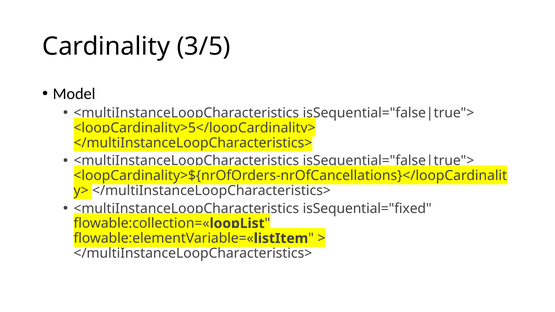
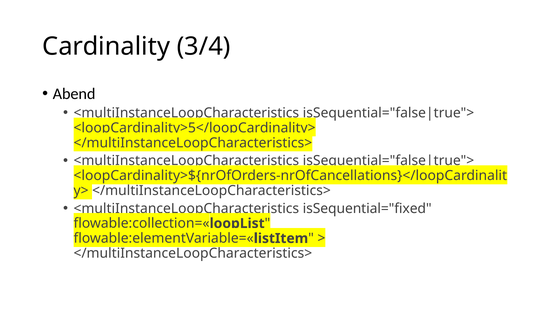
3/5: 3/5 -> 3/4
Model: Model -> Abend
